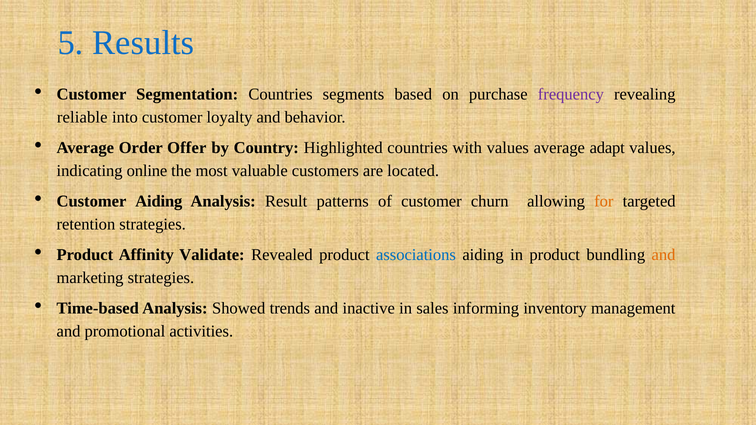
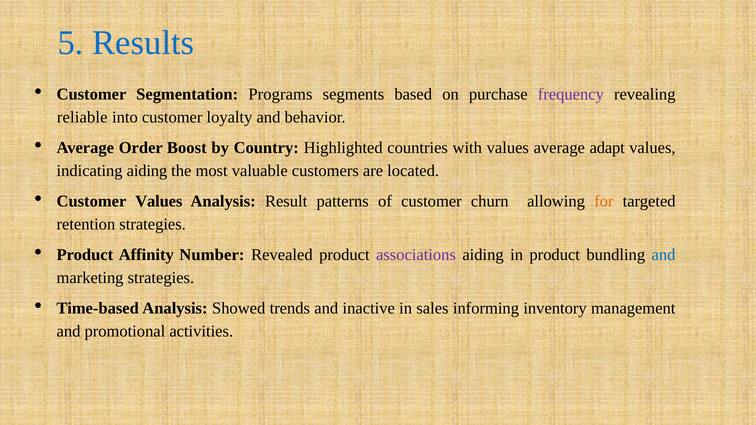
Segmentation Countries: Countries -> Programs
Offer: Offer -> Boost
indicating online: online -> aiding
Customer Aiding: Aiding -> Values
Validate: Validate -> Number
associations colour: blue -> purple
and at (664, 255) colour: orange -> blue
